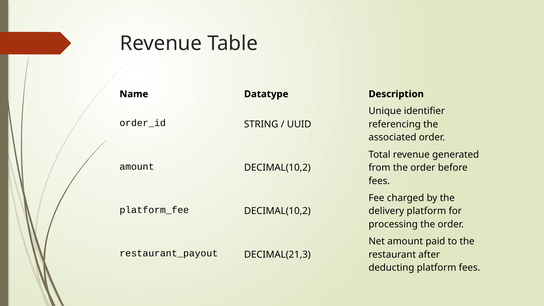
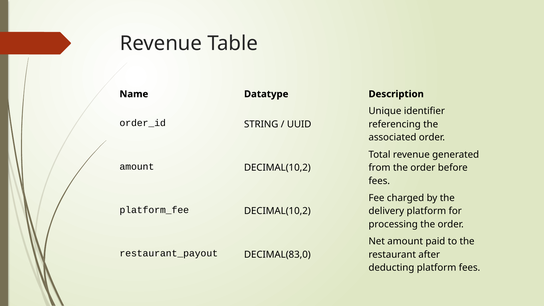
DECIMAL(21,3: DECIMAL(21,3 -> DECIMAL(83,0
